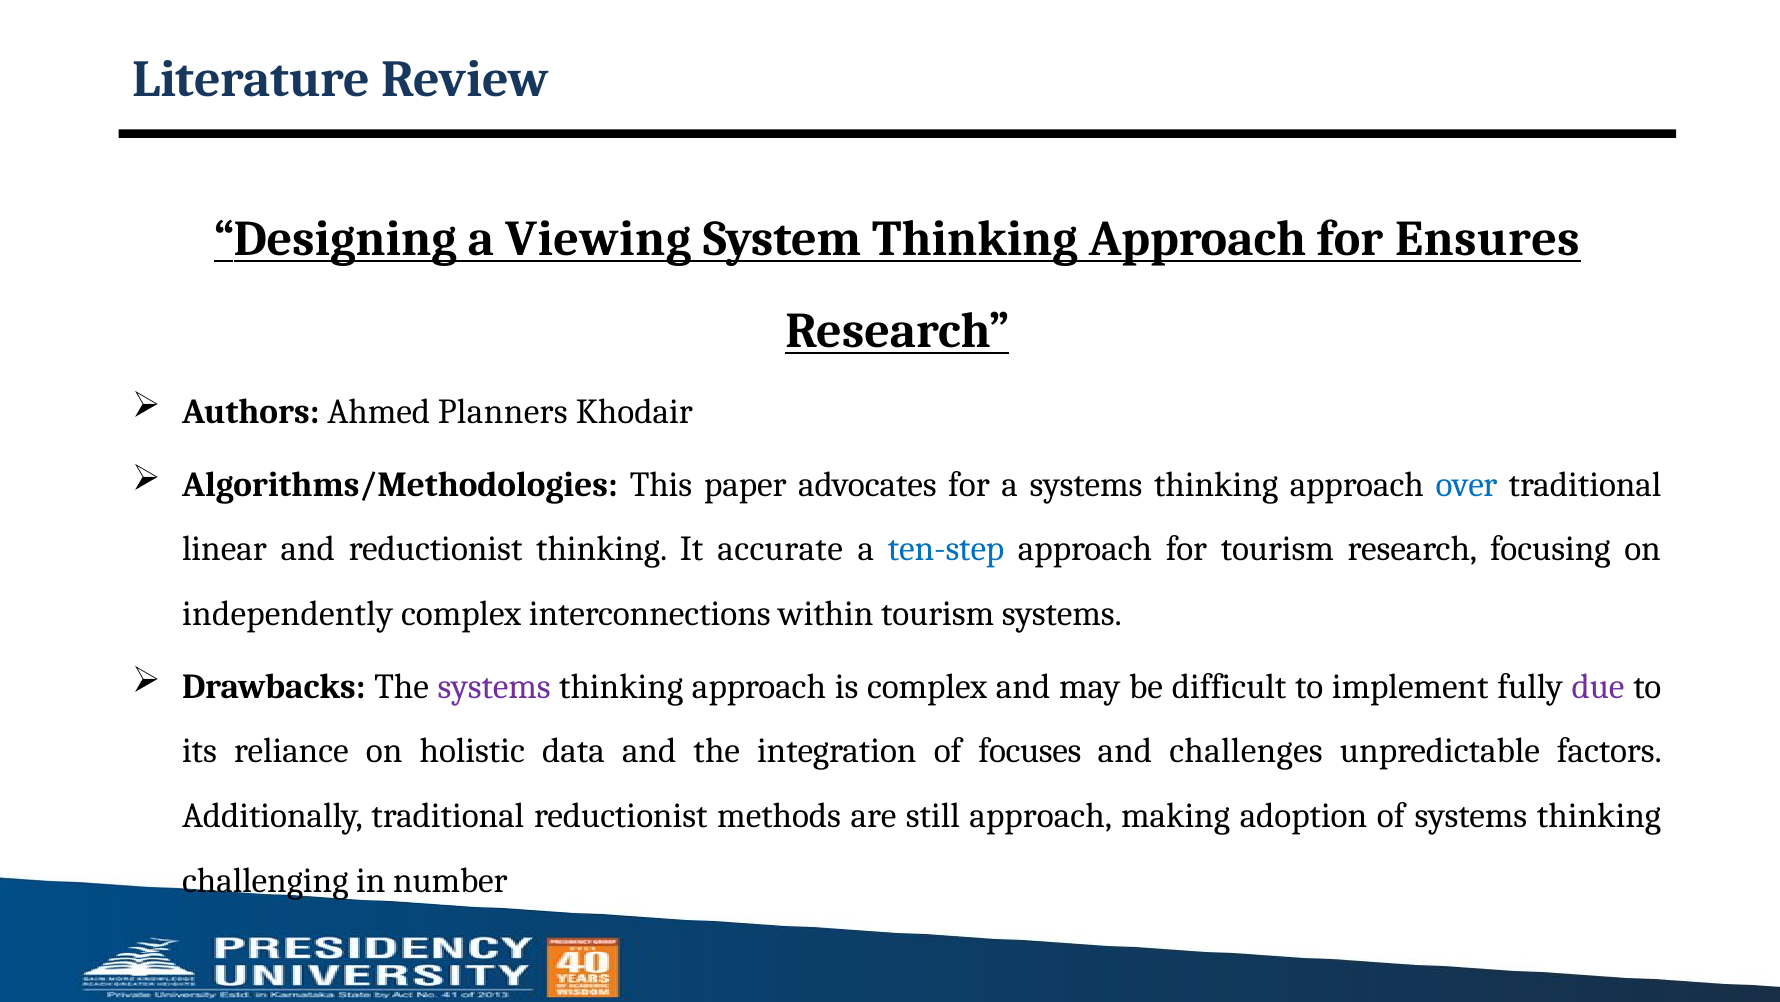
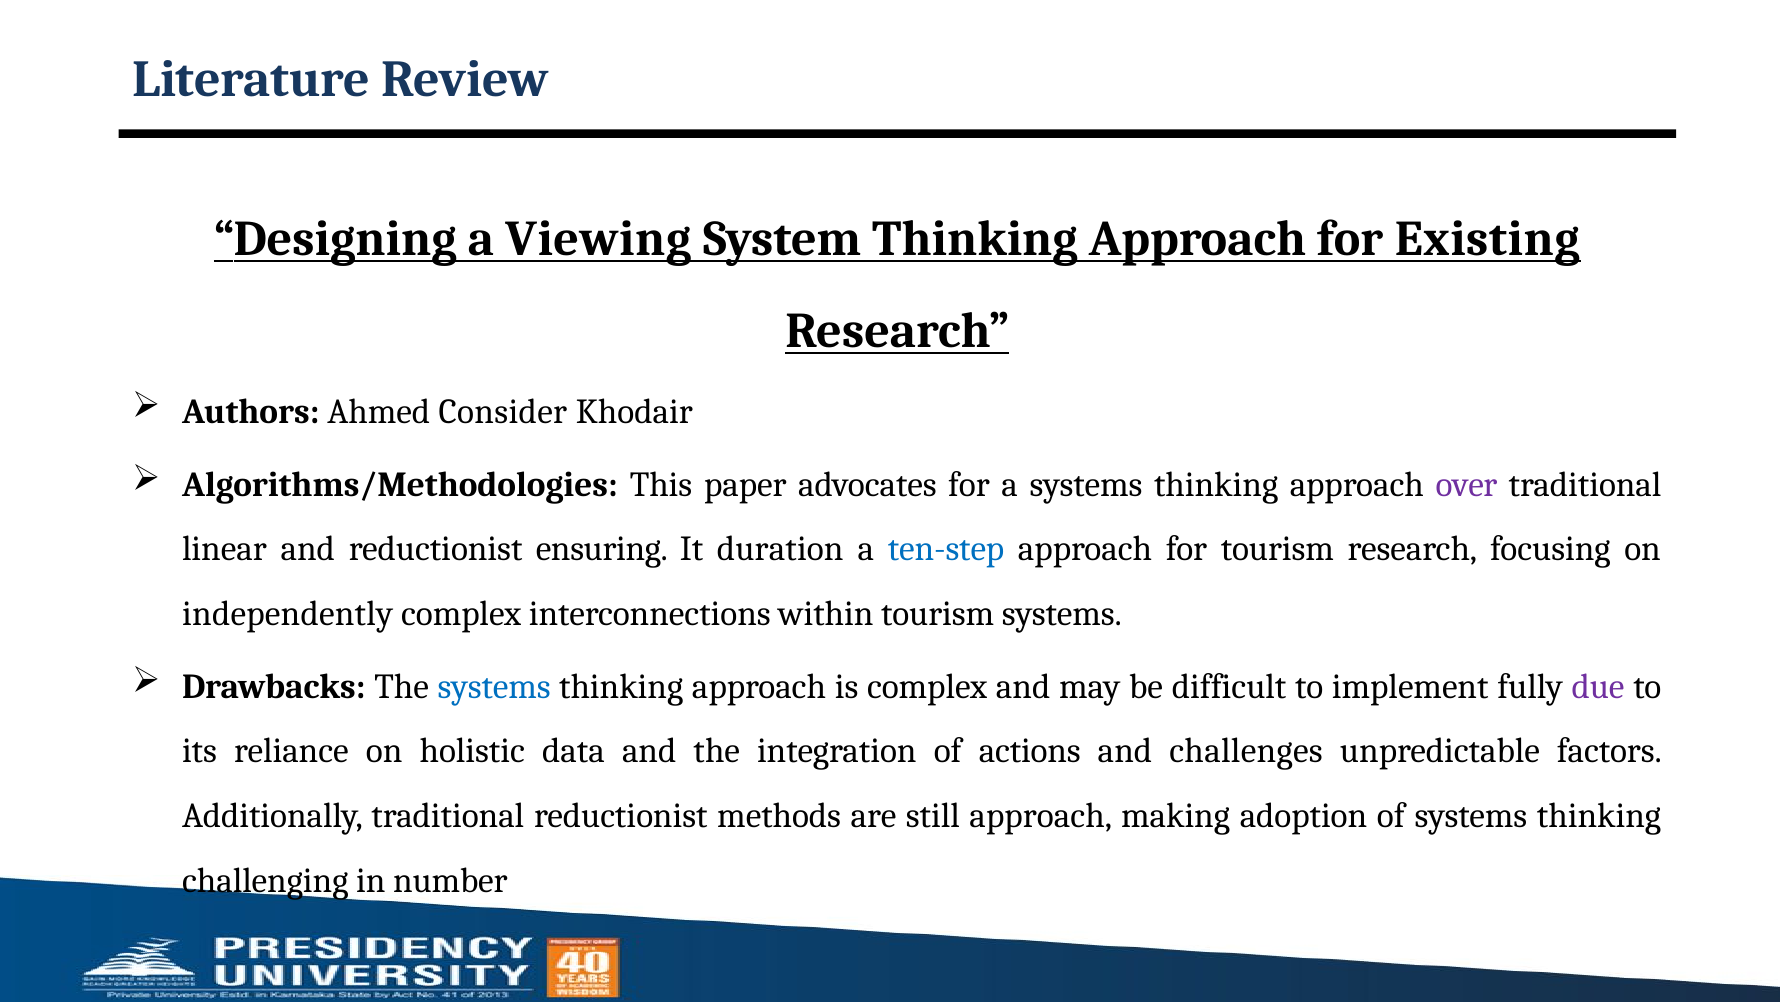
Ensures: Ensures -> Existing
Planners: Planners -> Consider
over colour: blue -> purple
reductionist thinking: thinking -> ensuring
accurate: accurate -> duration
systems at (494, 686) colour: purple -> blue
focuses: focuses -> actions
